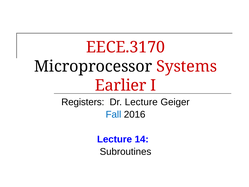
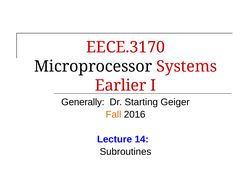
Registers: Registers -> Generally
Dr Lecture: Lecture -> Starting
Fall colour: blue -> orange
